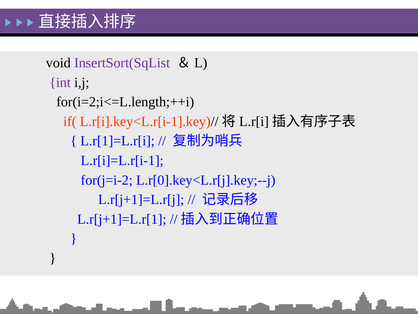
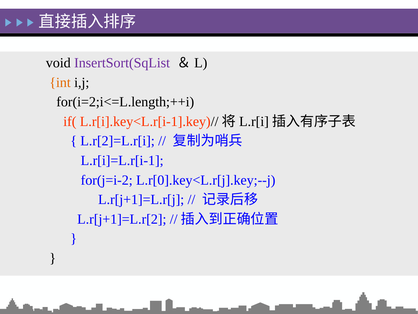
int colour: purple -> orange
L.r[1]=L.r[i: L.r[1]=L.r[i -> L.r[2]=L.r[i
L.r[j+1]=L.r[1: L.r[j+1]=L.r[1 -> L.r[j+1]=L.r[2
